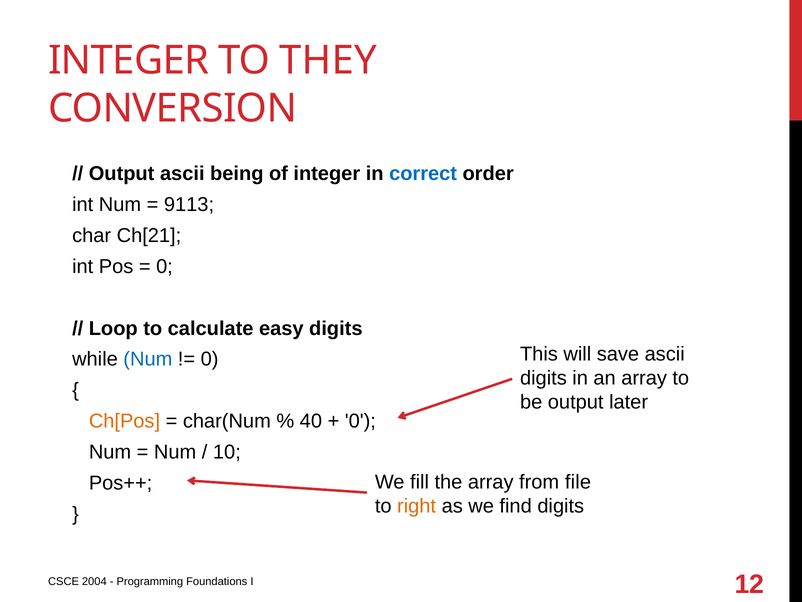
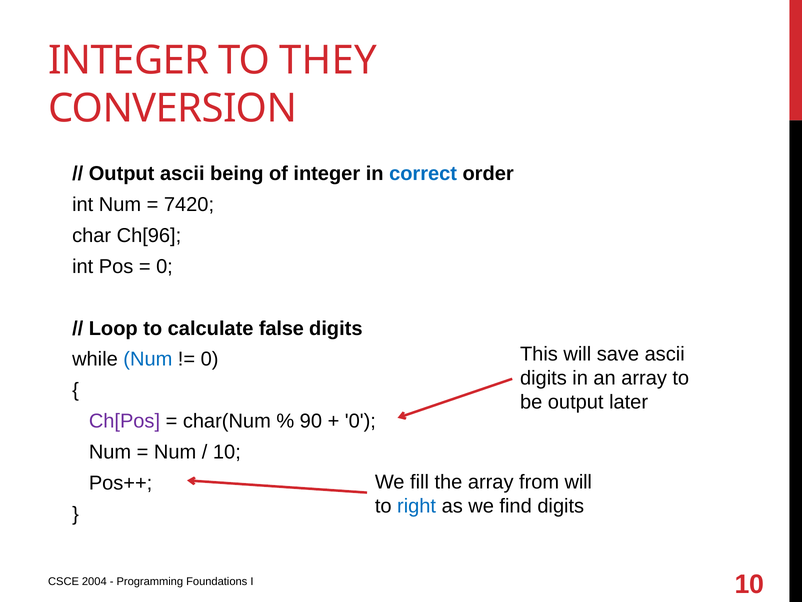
9113: 9113 -> 7420
Ch[21: Ch[21 -> Ch[96
easy: easy -> false
Ch[Pos colour: orange -> purple
40: 40 -> 90
from file: file -> will
right colour: orange -> blue
I 12: 12 -> 10
